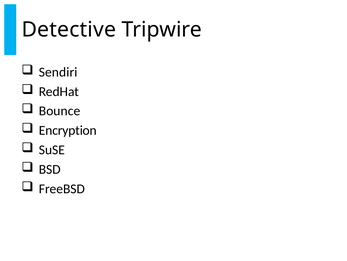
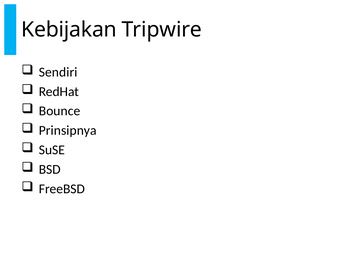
Detective: Detective -> Kebijakan
Encryption: Encryption -> Prinsipnya
